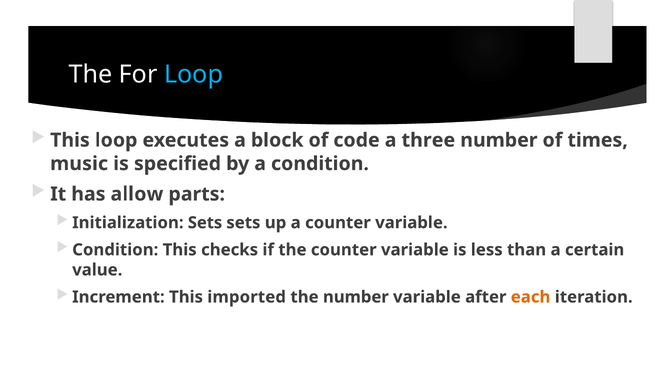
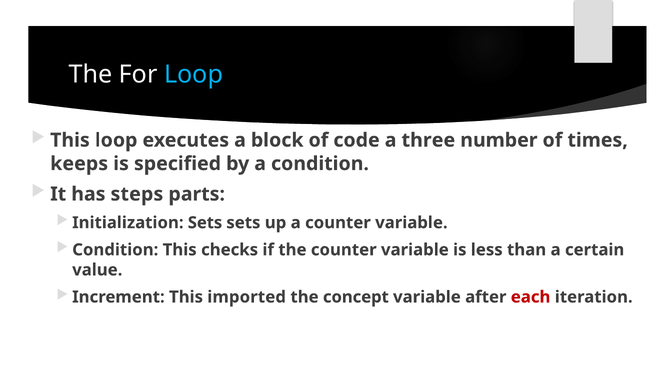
music: music -> keeps
allow: allow -> steps
the number: number -> concept
each colour: orange -> red
